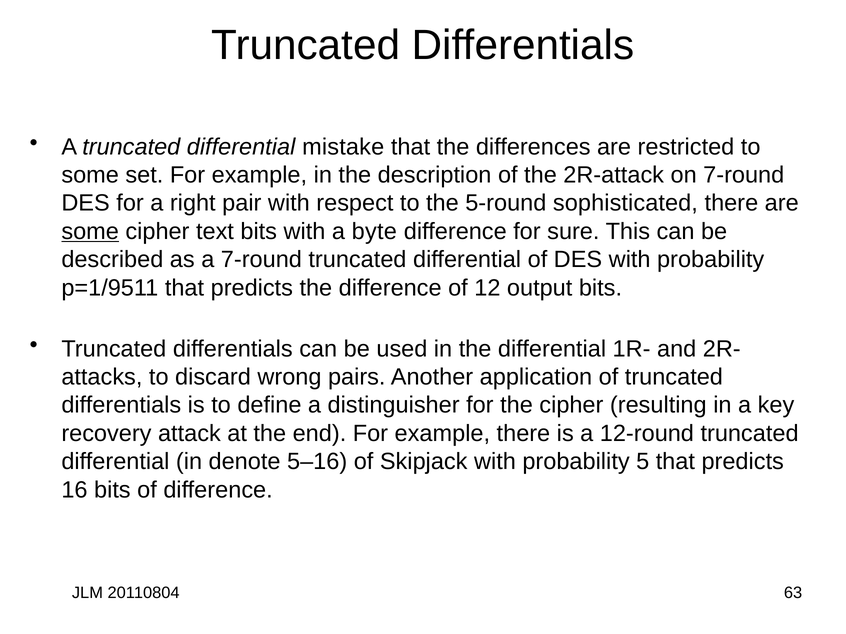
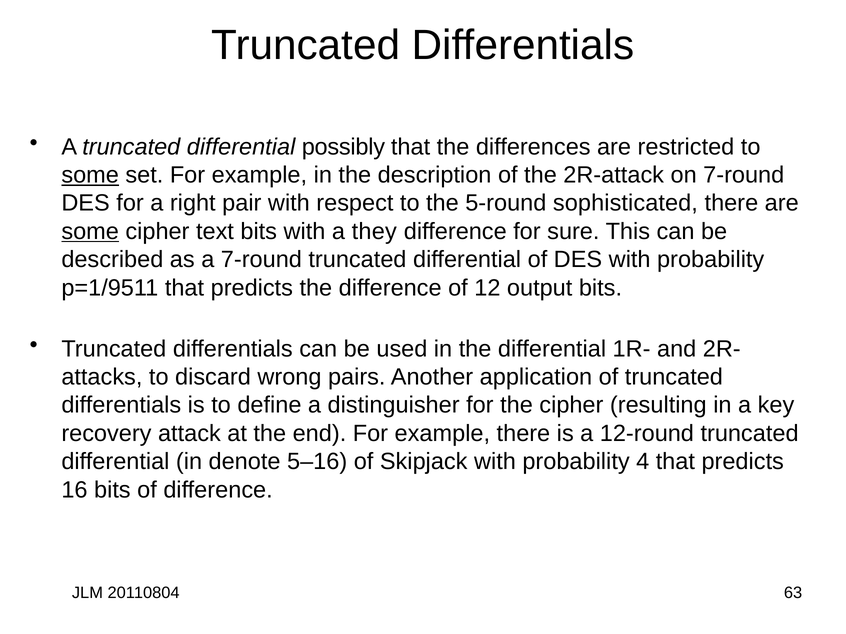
mistake: mistake -> possibly
some at (90, 175) underline: none -> present
byte: byte -> they
5: 5 -> 4
